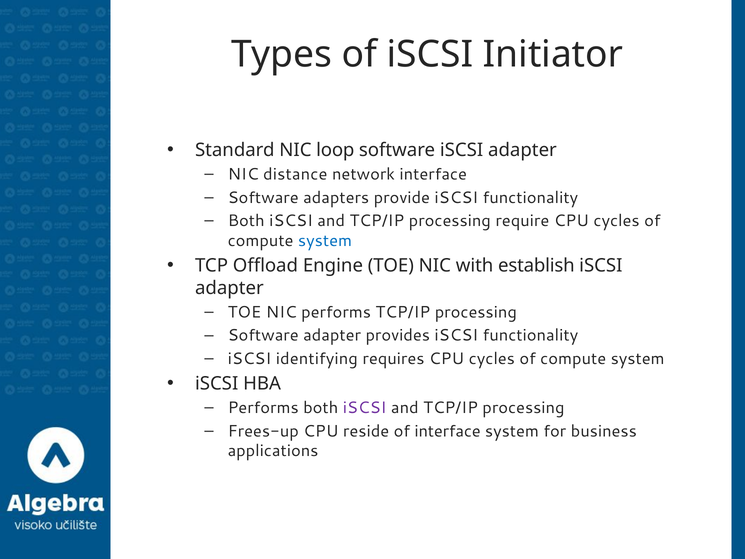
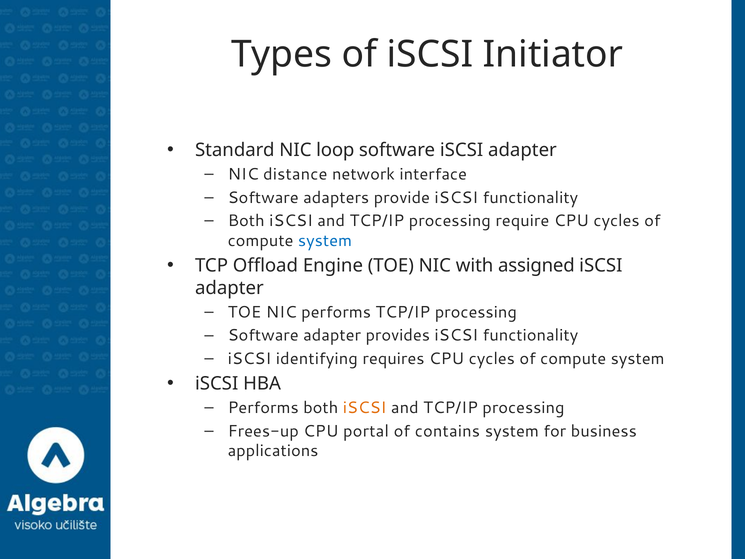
establish: establish -> assigned
iSCSI at (365, 408) colour: purple -> orange
reside: reside -> portal
of interface: interface -> contains
